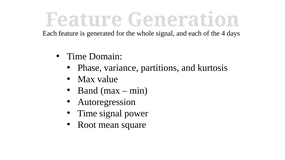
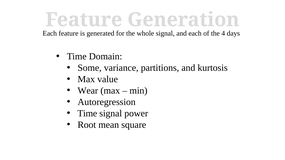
Phase: Phase -> Some
Band: Band -> Wear
